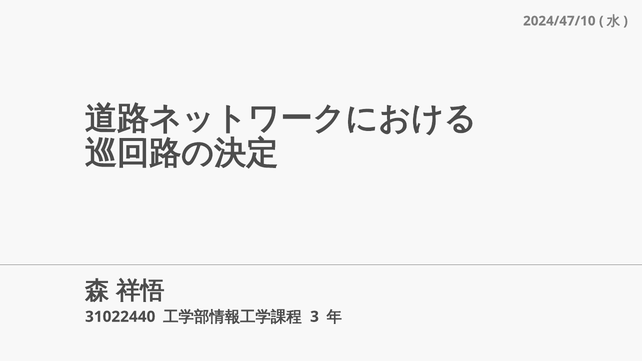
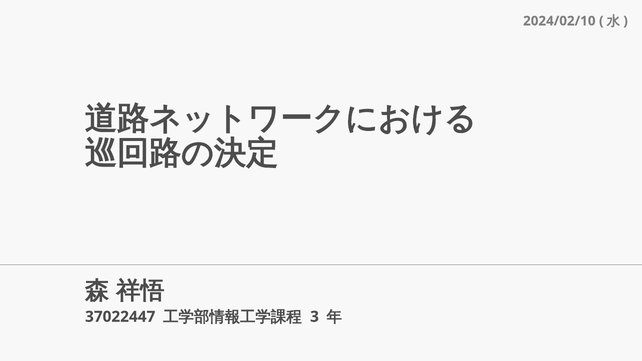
2024/47/10: 2024/47/10 -> 2024/02/10
31022440: 31022440 -> 37022447
